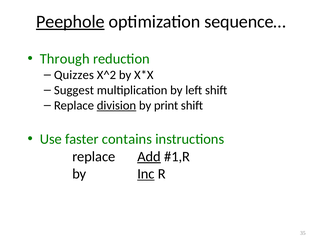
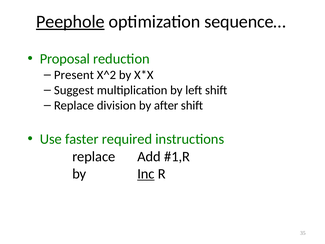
Through: Through -> Proposal
Quizzes: Quizzes -> Present
division underline: present -> none
print: print -> after
contains: contains -> required
Add underline: present -> none
